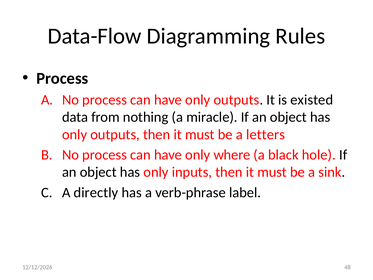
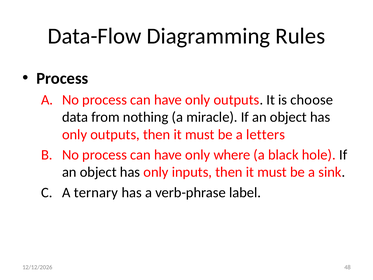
existed: existed -> choose
directly: directly -> ternary
